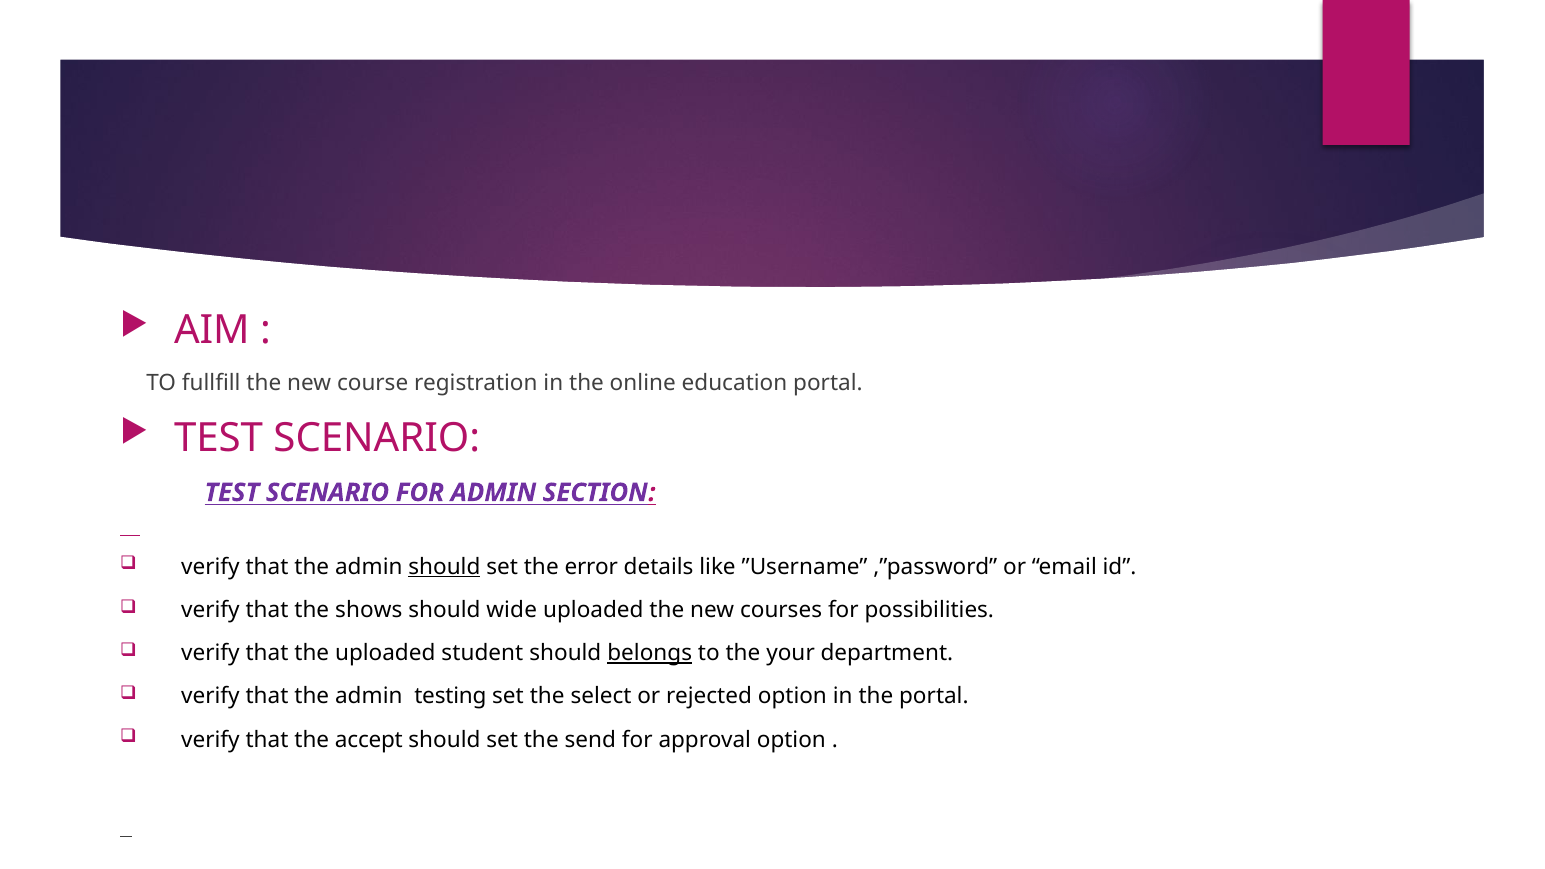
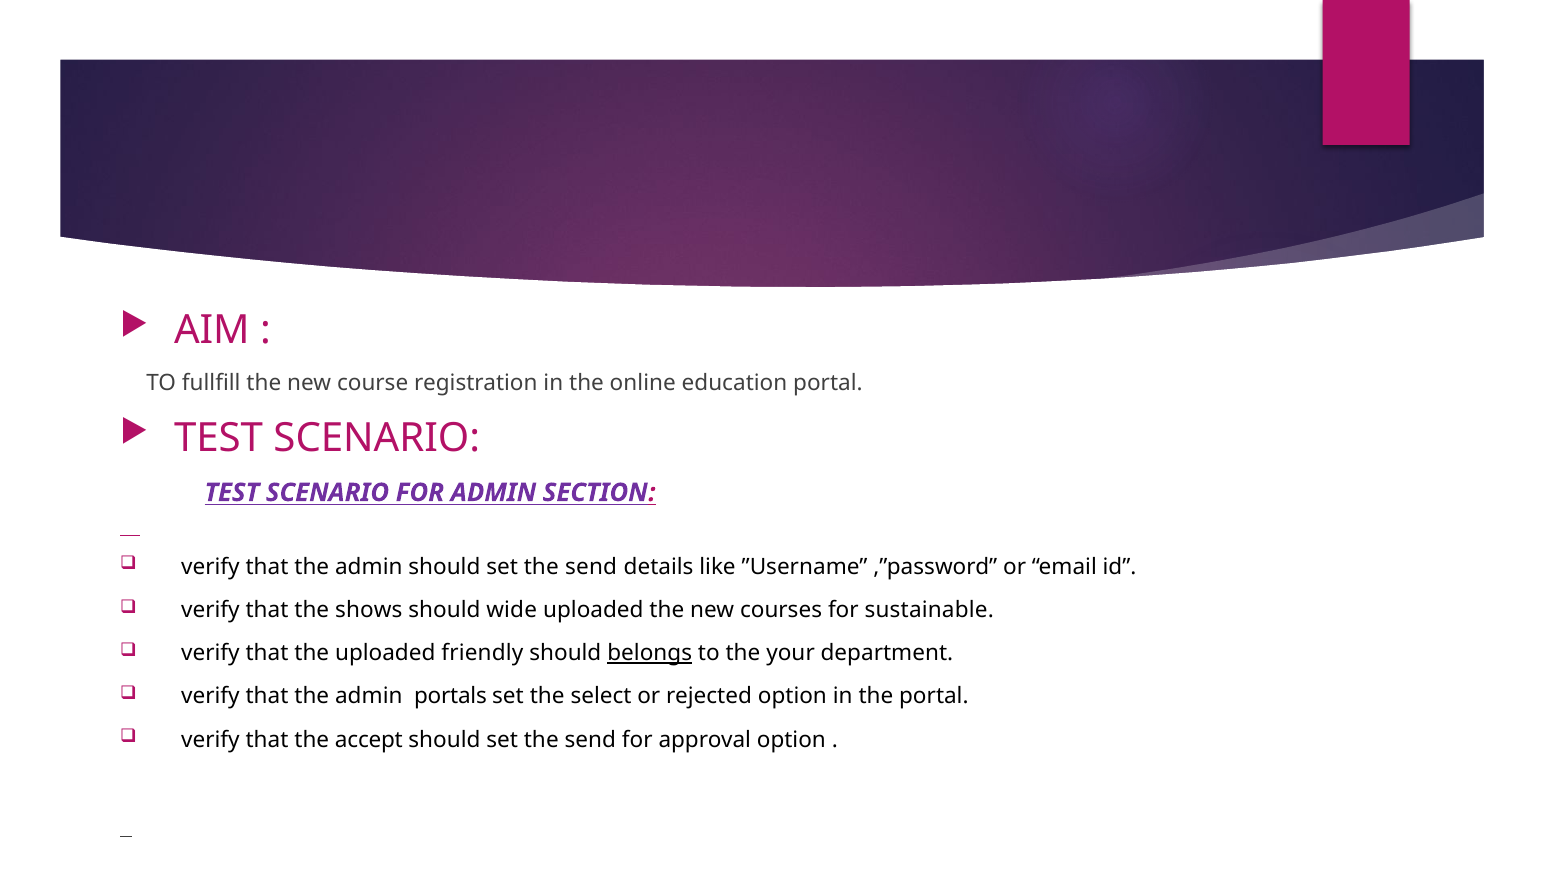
should at (444, 567) underline: present -> none
error at (591, 567): error -> send
possibilities: possibilities -> sustainable
student: student -> friendly
testing: testing -> portals
